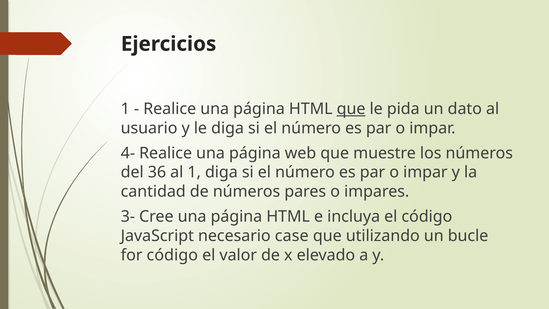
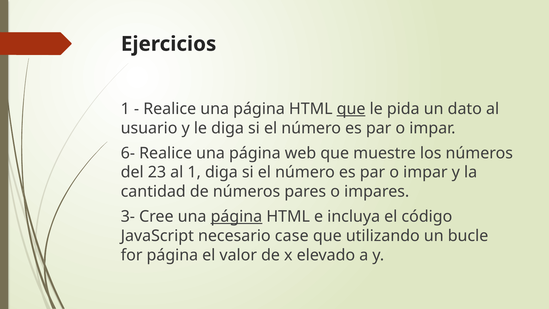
4-: 4- -> 6-
36: 36 -> 23
página at (236, 216) underline: none -> present
for código: código -> página
